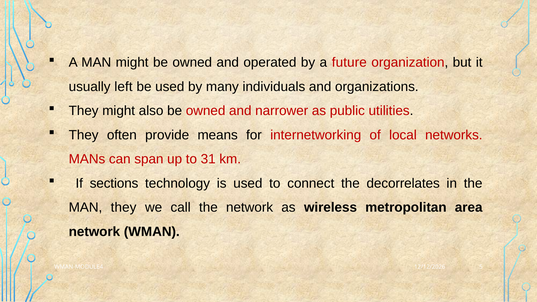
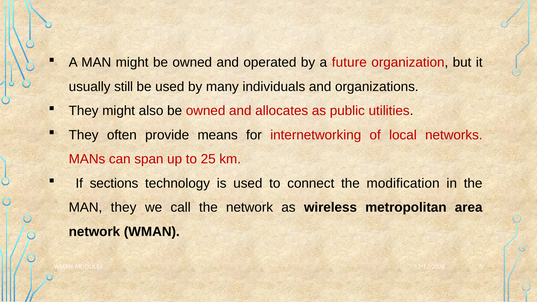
left: left -> still
narrower: narrower -> allocates
31: 31 -> 25
decorrelates: decorrelates -> modification
